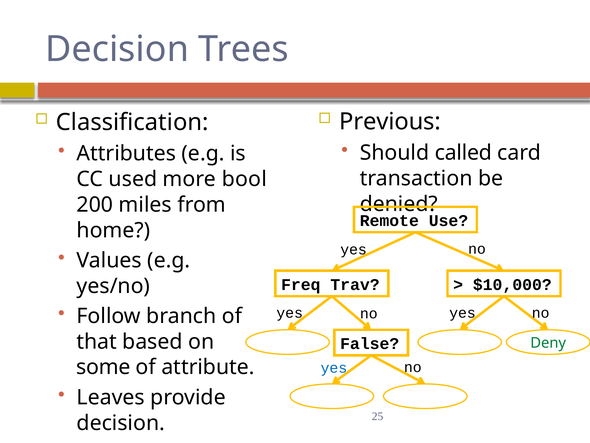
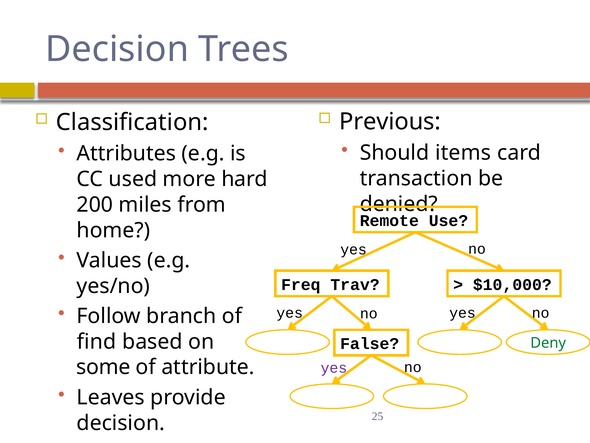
called: called -> items
bool: bool -> hard
that: that -> find
yes at (334, 367) colour: blue -> purple
